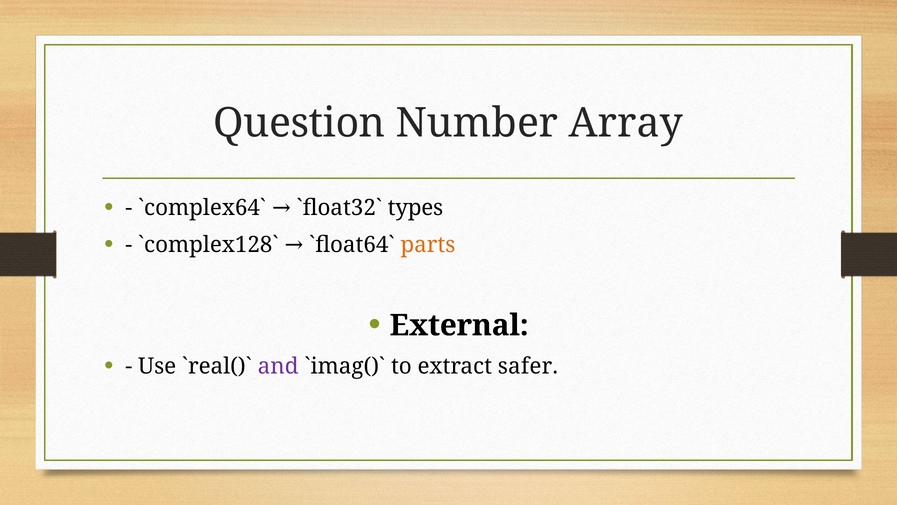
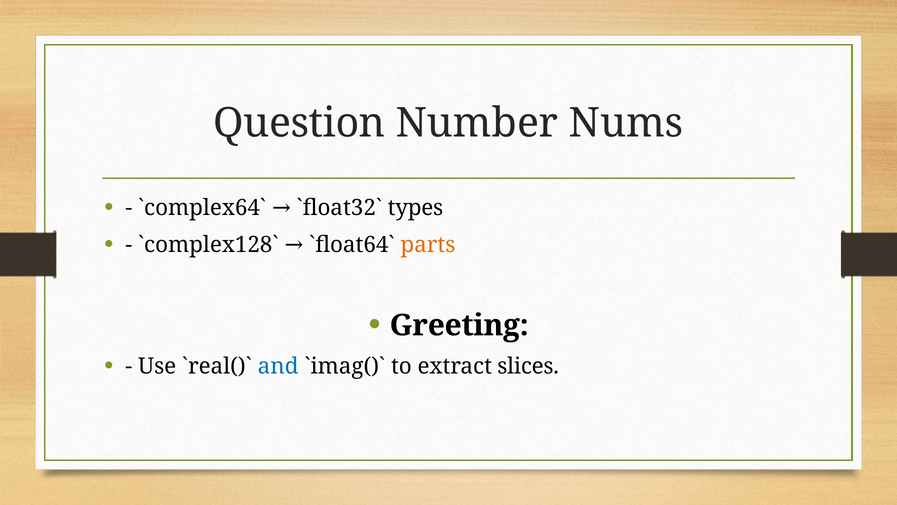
Array: Array -> Nums
External: External -> Greeting
and colour: purple -> blue
safer: safer -> slices
